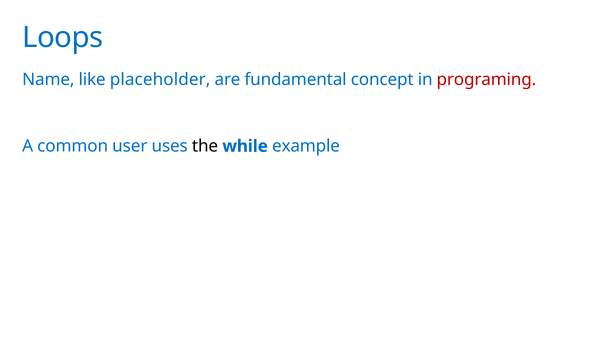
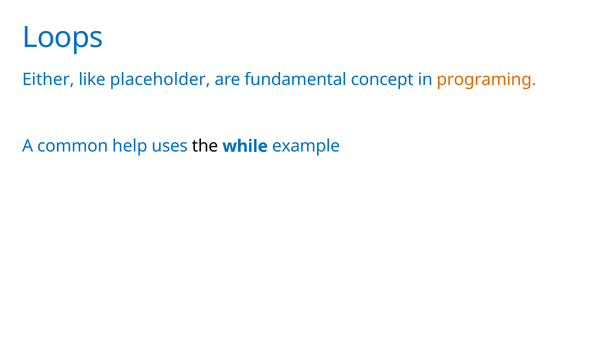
Name: Name -> Either
programing colour: red -> orange
user: user -> help
